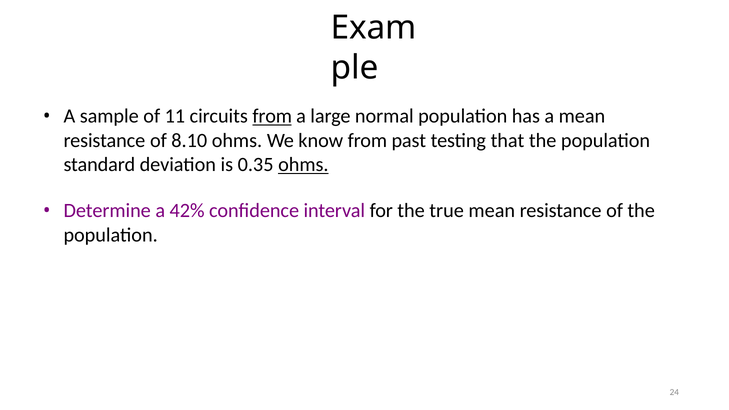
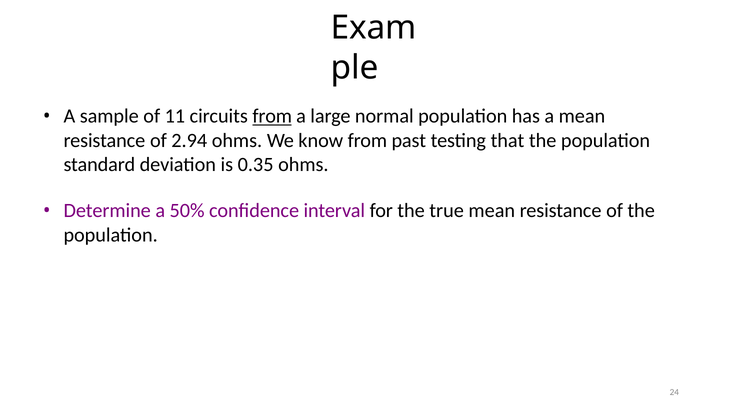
8.10: 8.10 -> 2.94
ohms at (303, 165) underline: present -> none
42%: 42% -> 50%
